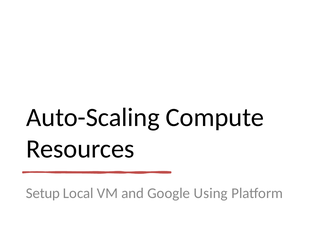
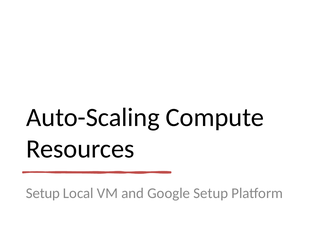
Google Using: Using -> Setup
